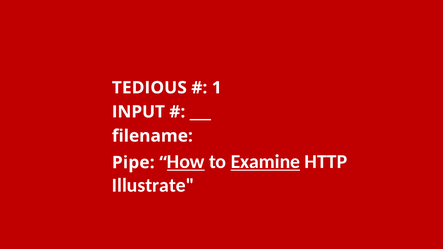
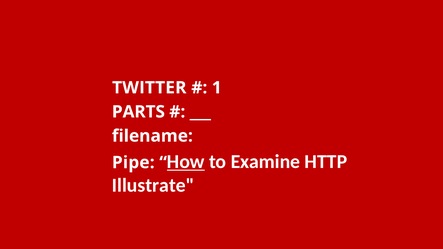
TEDIOUS: TEDIOUS -> TWITTER
INPUT: INPUT -> PARTS
Examine underline: present -> none
